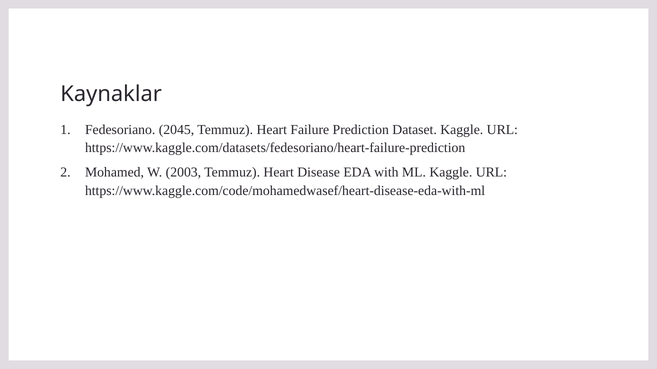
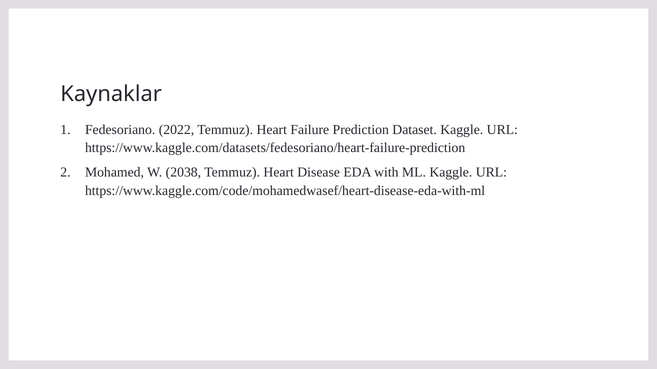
2045: 2045 -> 2022
2003: 2003 -> 2038
